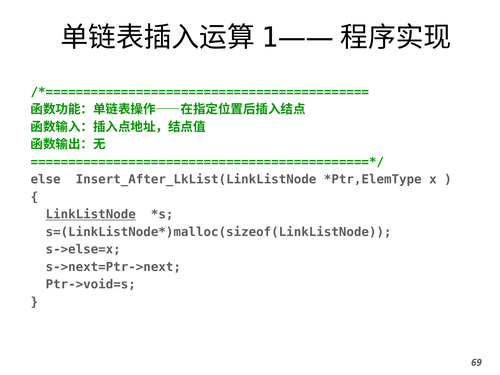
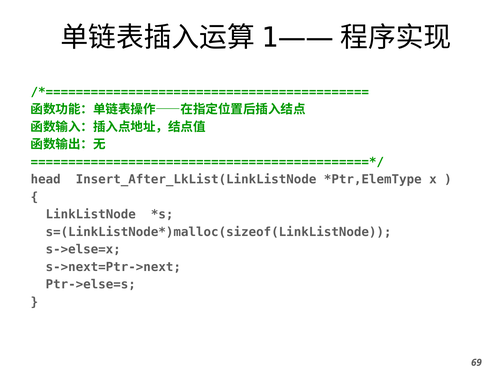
else: else -> head
LinkListNode underline: present -> none
Ptr->void=s: Ptr->void=s -> Ptr->else=s
